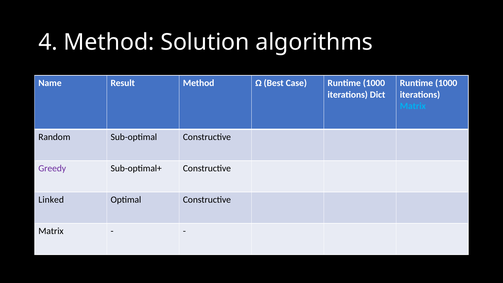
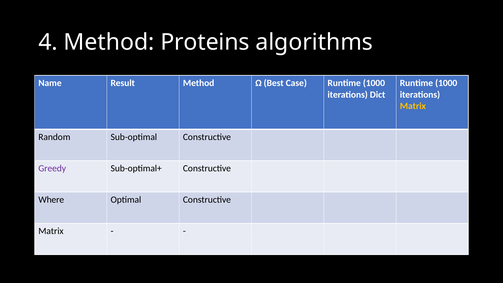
Solution: Solution -> Proteins
Matrix at (413, 106) colour: light blue -> yellow
Linked: Linked -> Where
